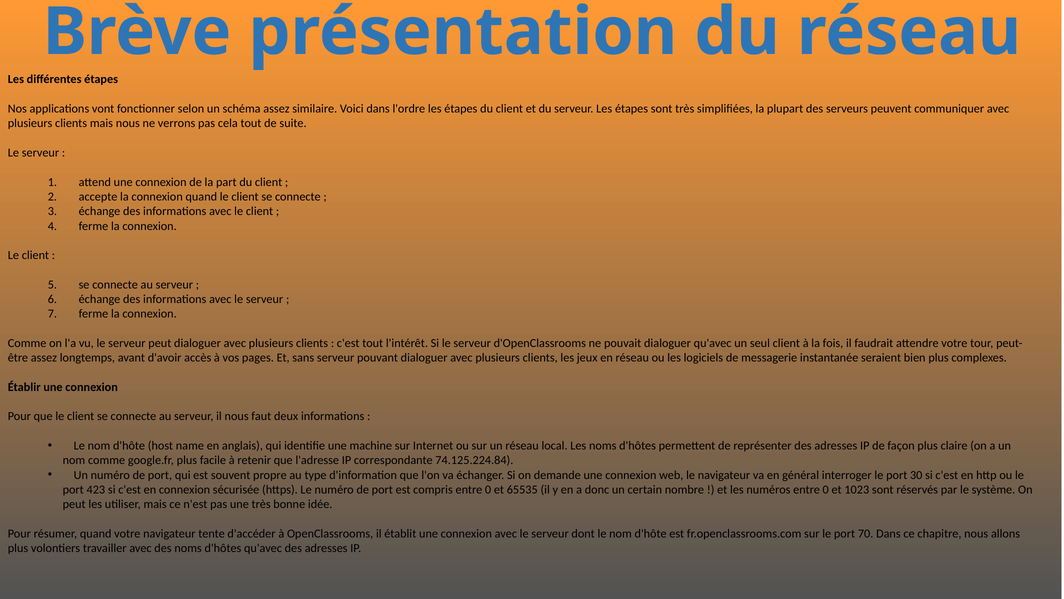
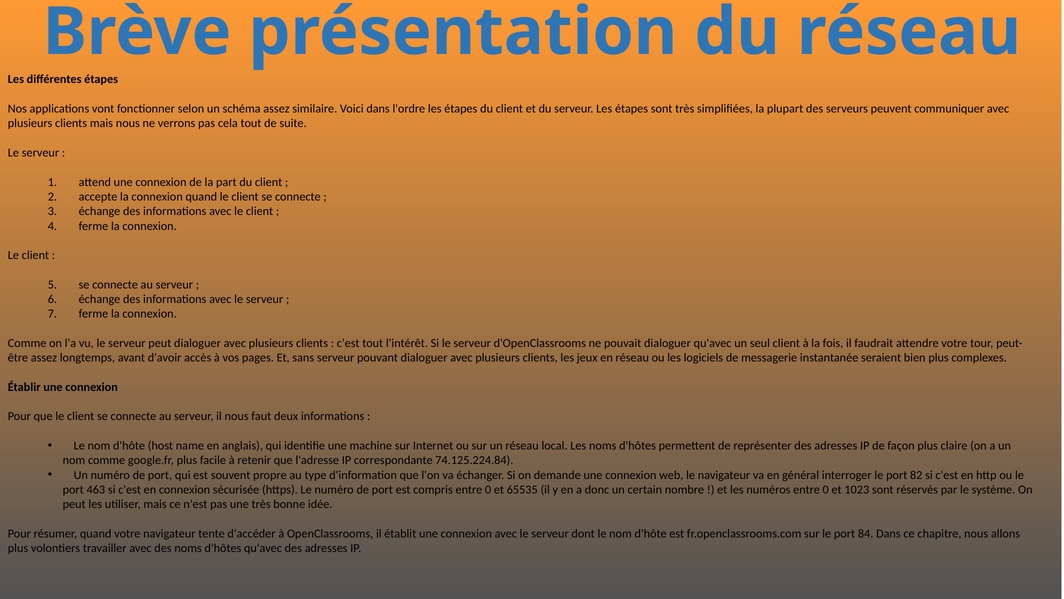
30: 30 -> 82
423: 423 -> 463
70: 70 -> 84
